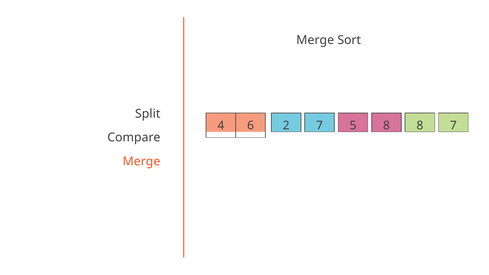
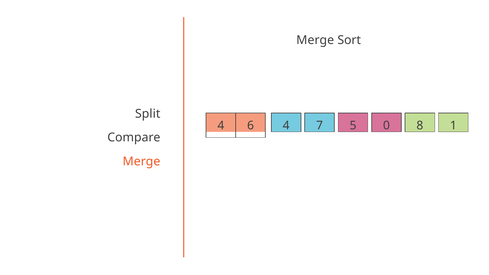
6 2: 2 -> 4
5 8: 8 -> 0
7 7: 7 -> 1
